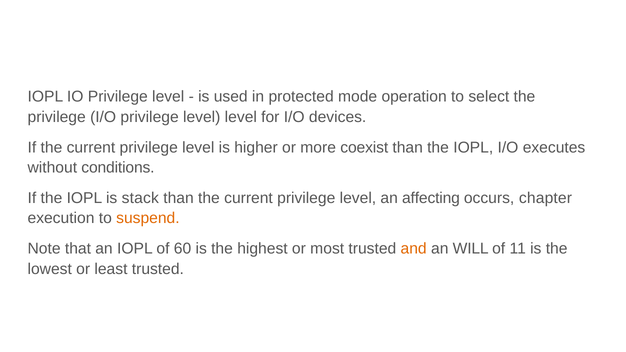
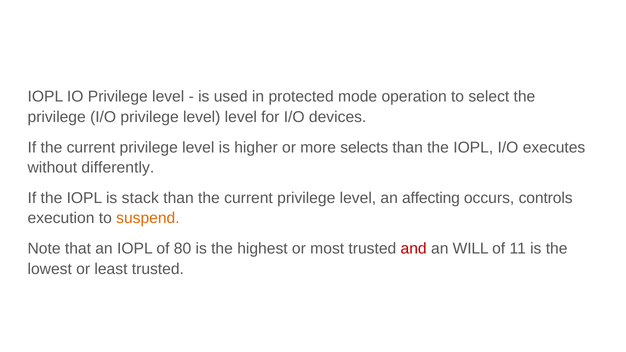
coexist: coexist -> selects
conditions: conditions -> differently
chapter: chapter -> controls
60: 60 -> 80
and colour: orange -> red
